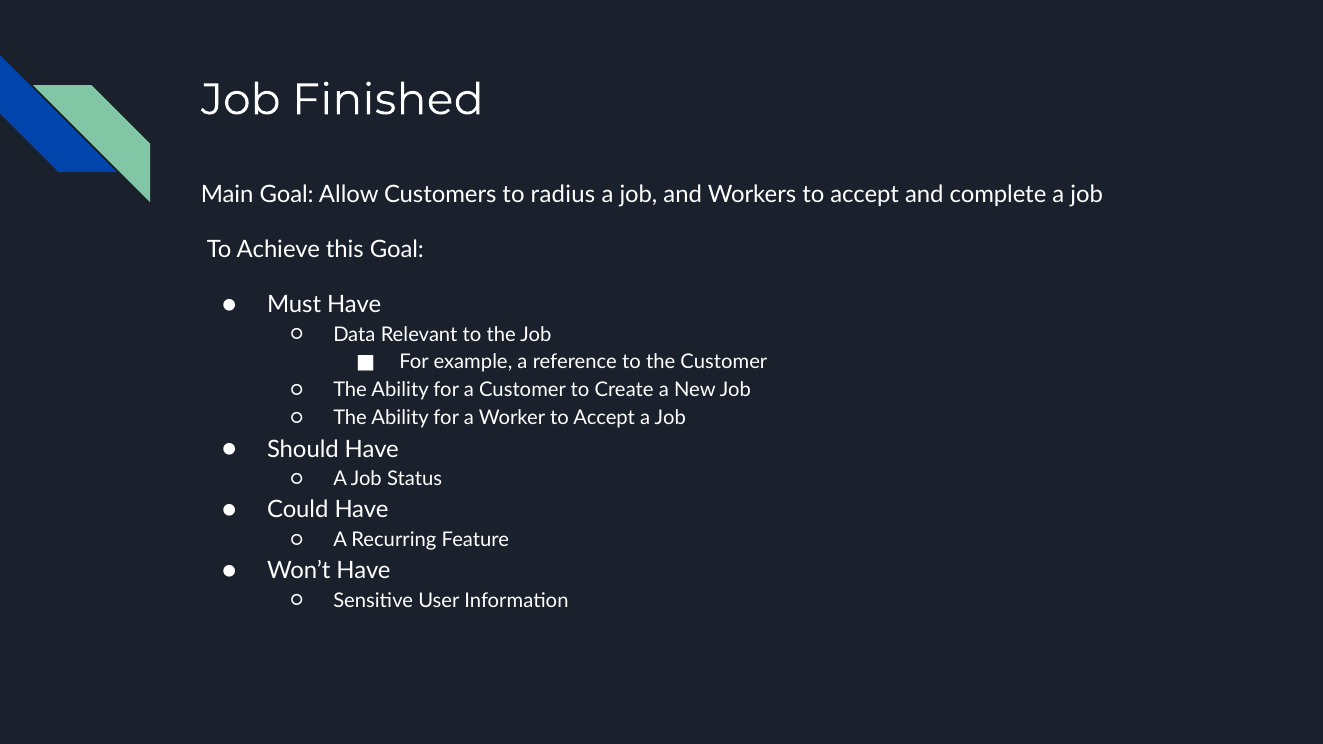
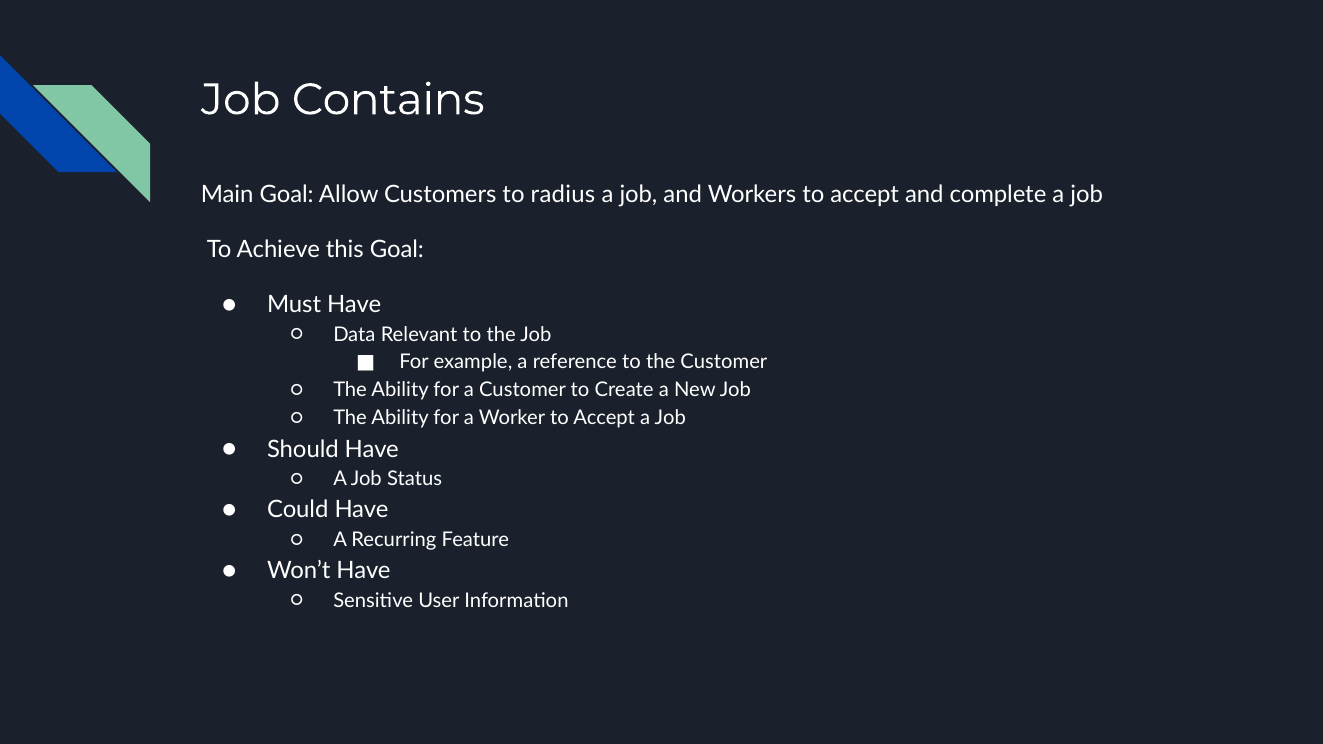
Finished: Finished -> Contains
